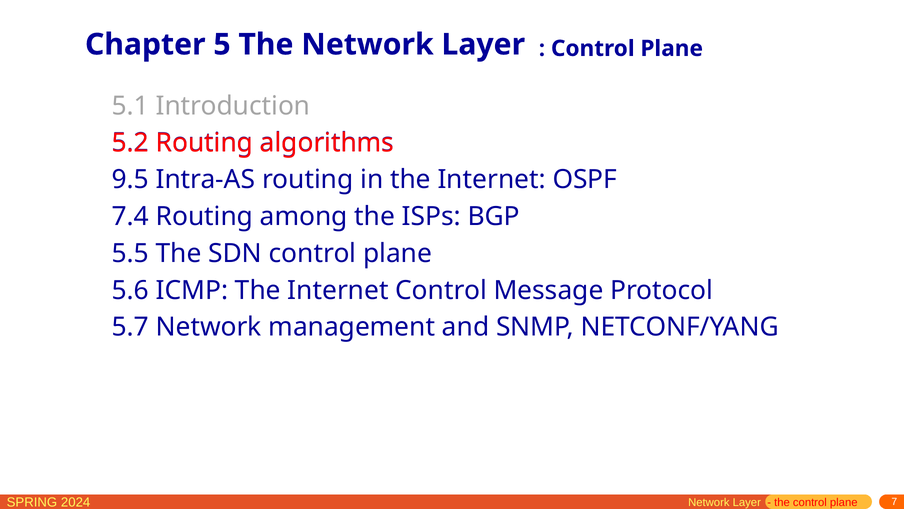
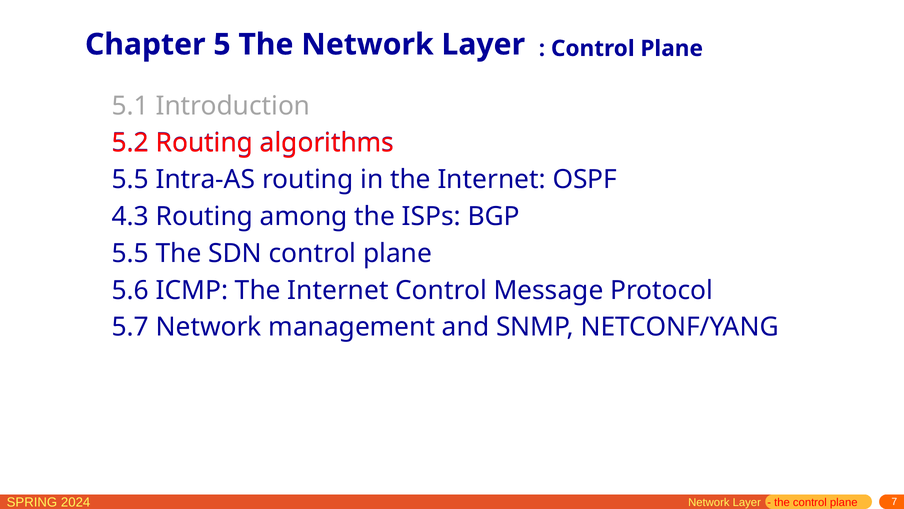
9.5 at (130, 179): 9.5 -> 5.5
7.4: 7.4 -> 4.3
